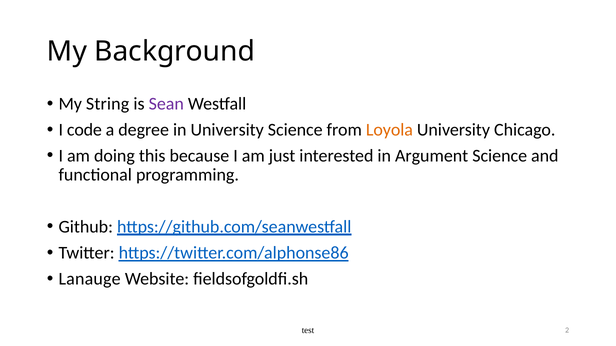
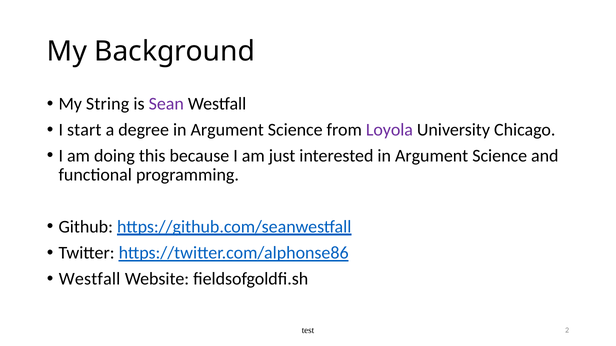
code: code -> start
degree in University: University -> Argument
Loyola colour: orange -> purple
Lanauge at (90, 279): Lanauge -> Westfall
